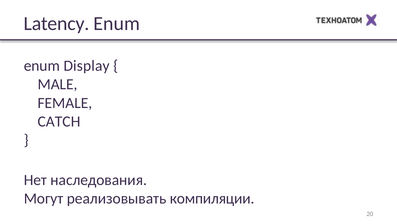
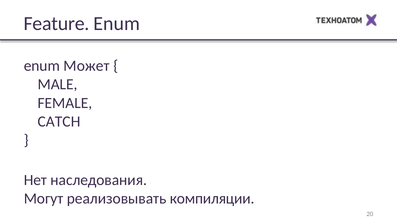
Latency: Latency -> Feature
Display: Display -> Может
